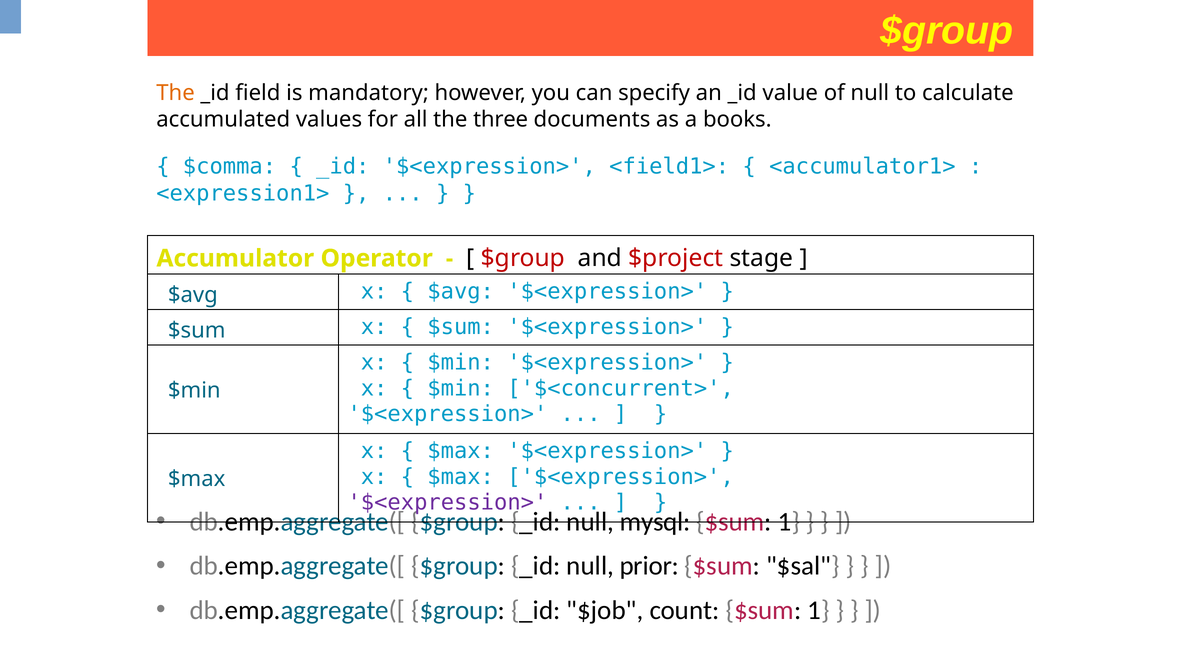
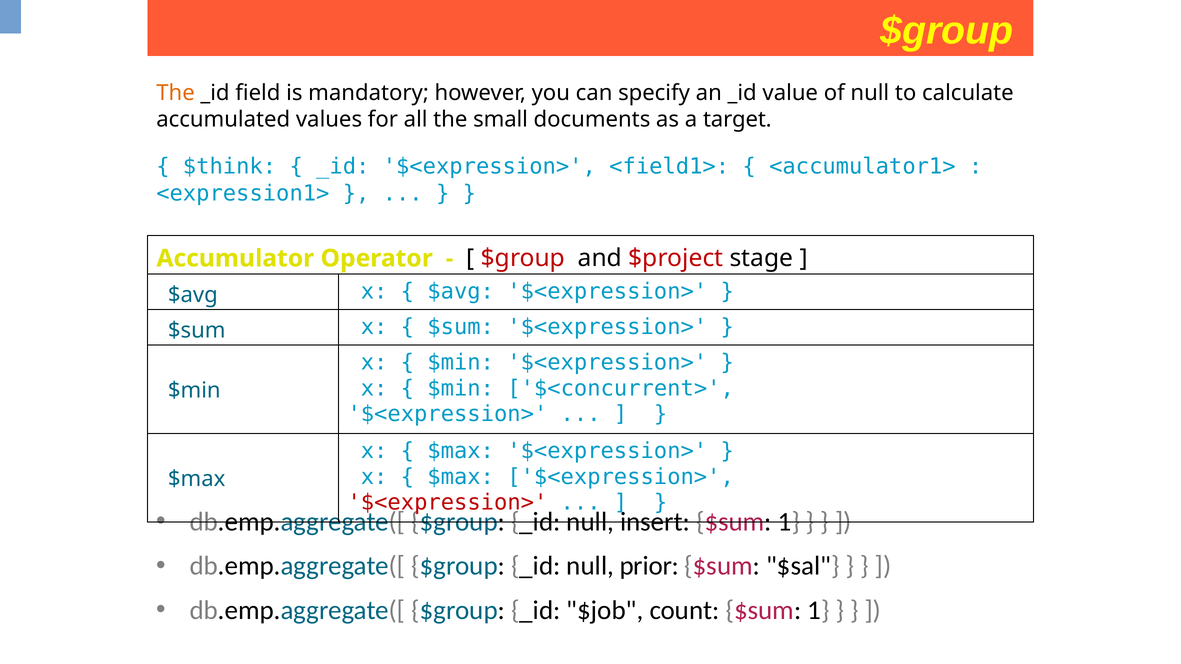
three: three -> small
books: books -> target
$comma: $comma -> $think
$<expression> at (447, 503) colour: purple -> red
mysql: mysql -> insert
